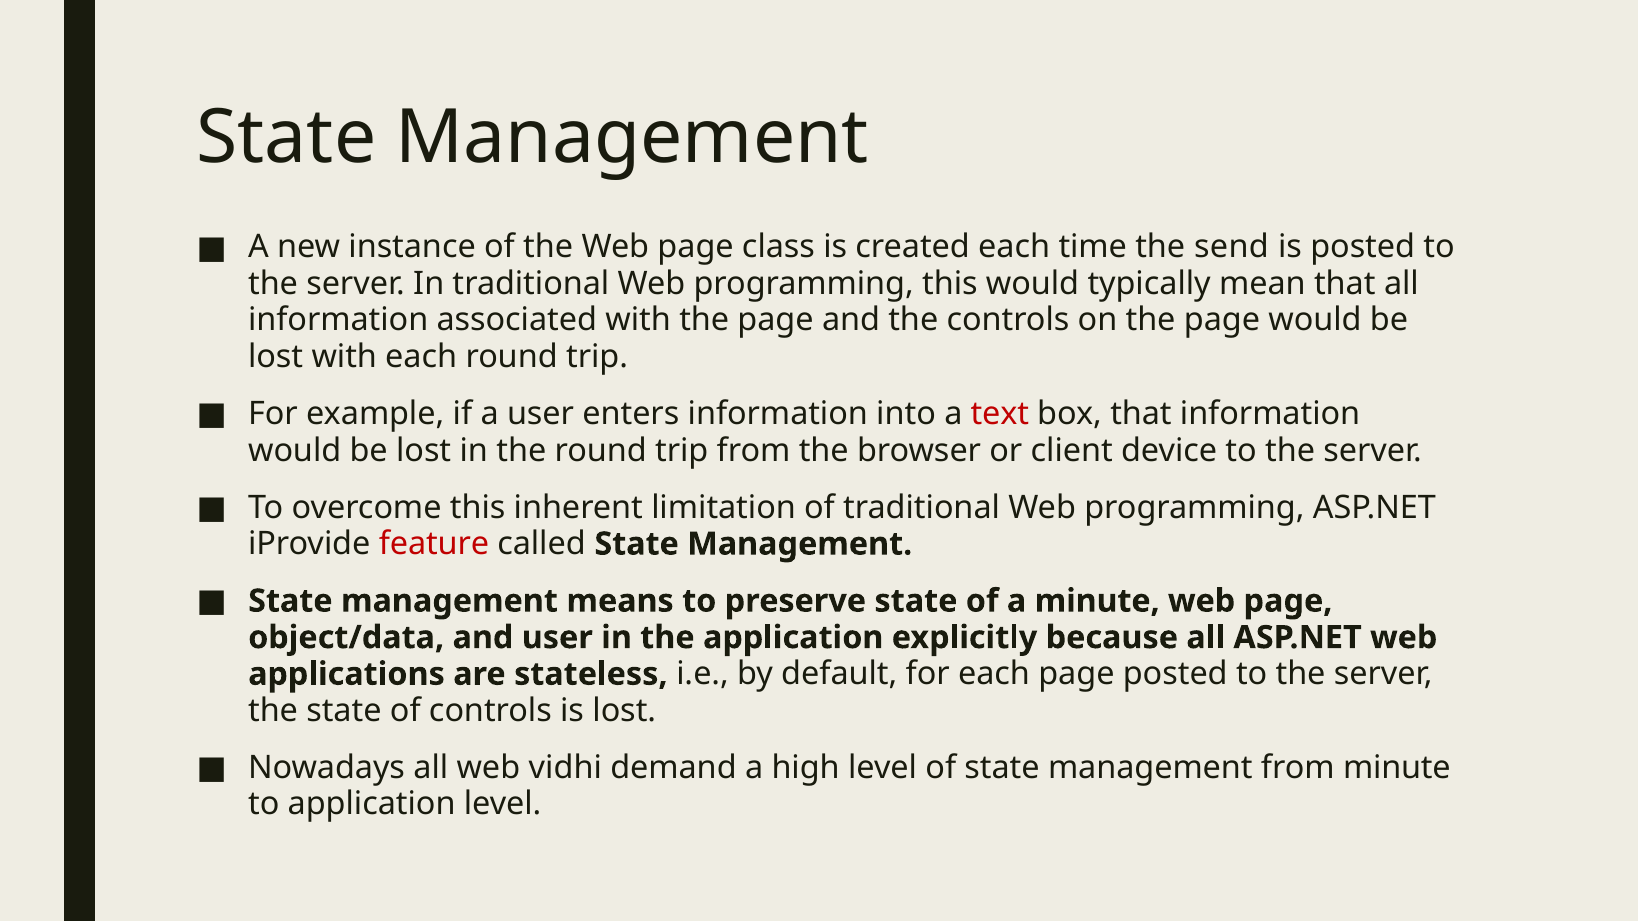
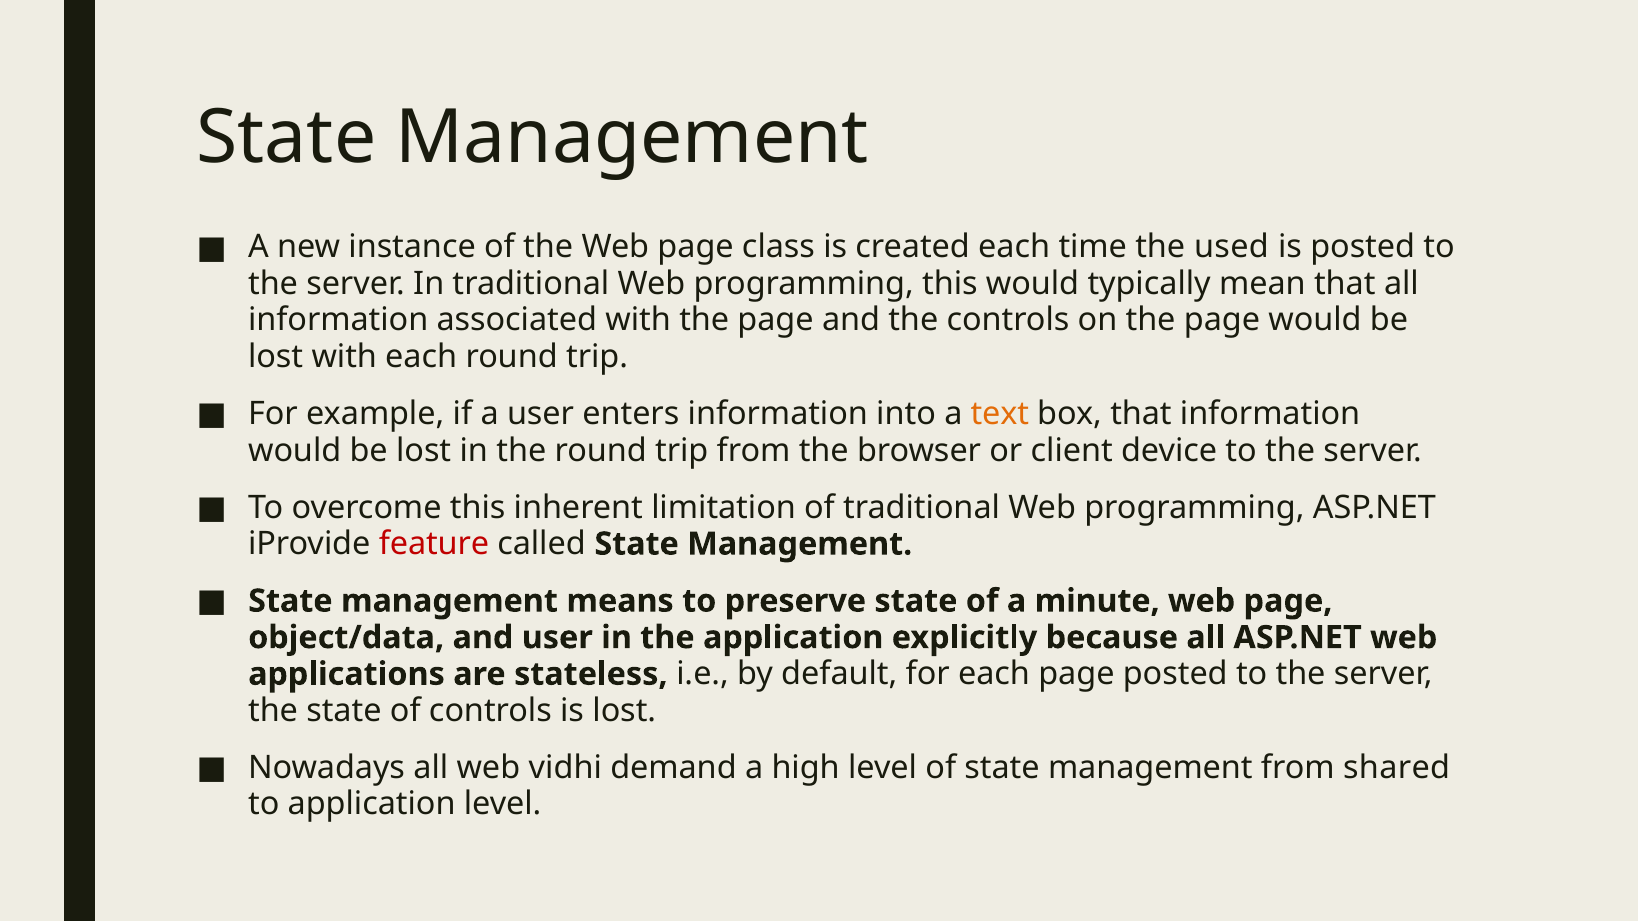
send: send -> used
text colour: red -> orange
from minute: minute -> shared
